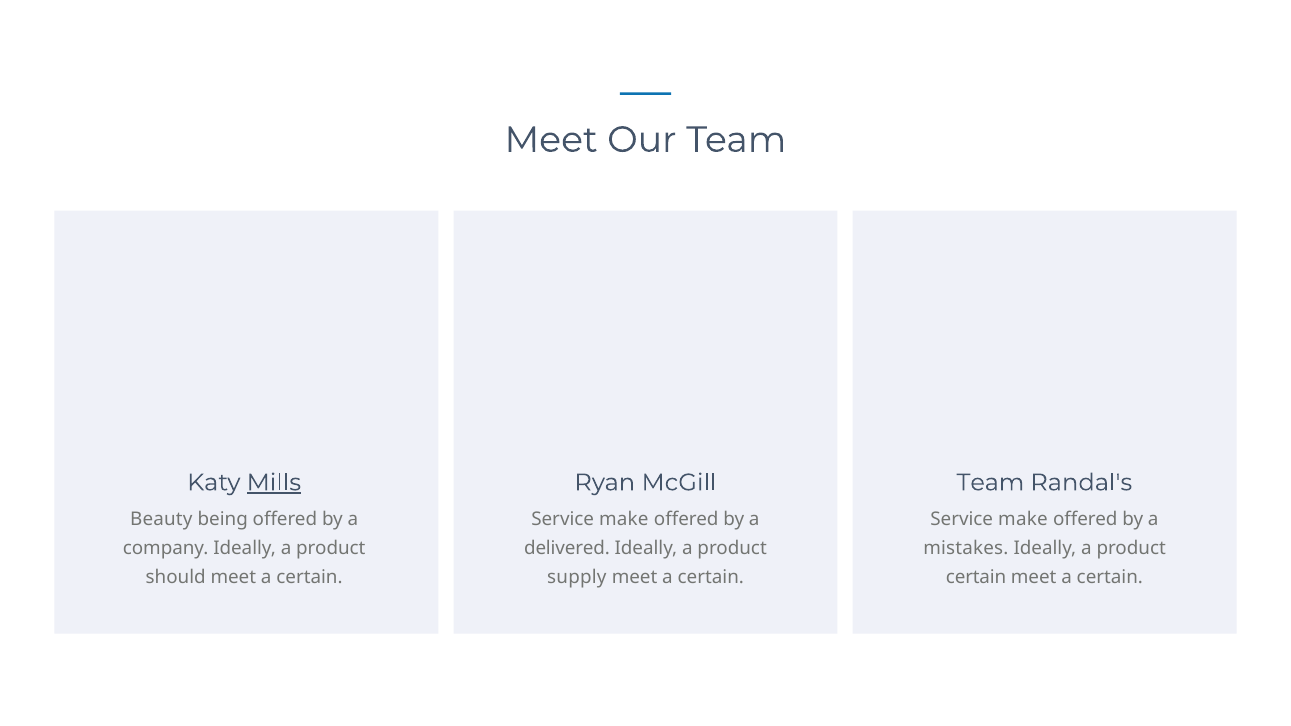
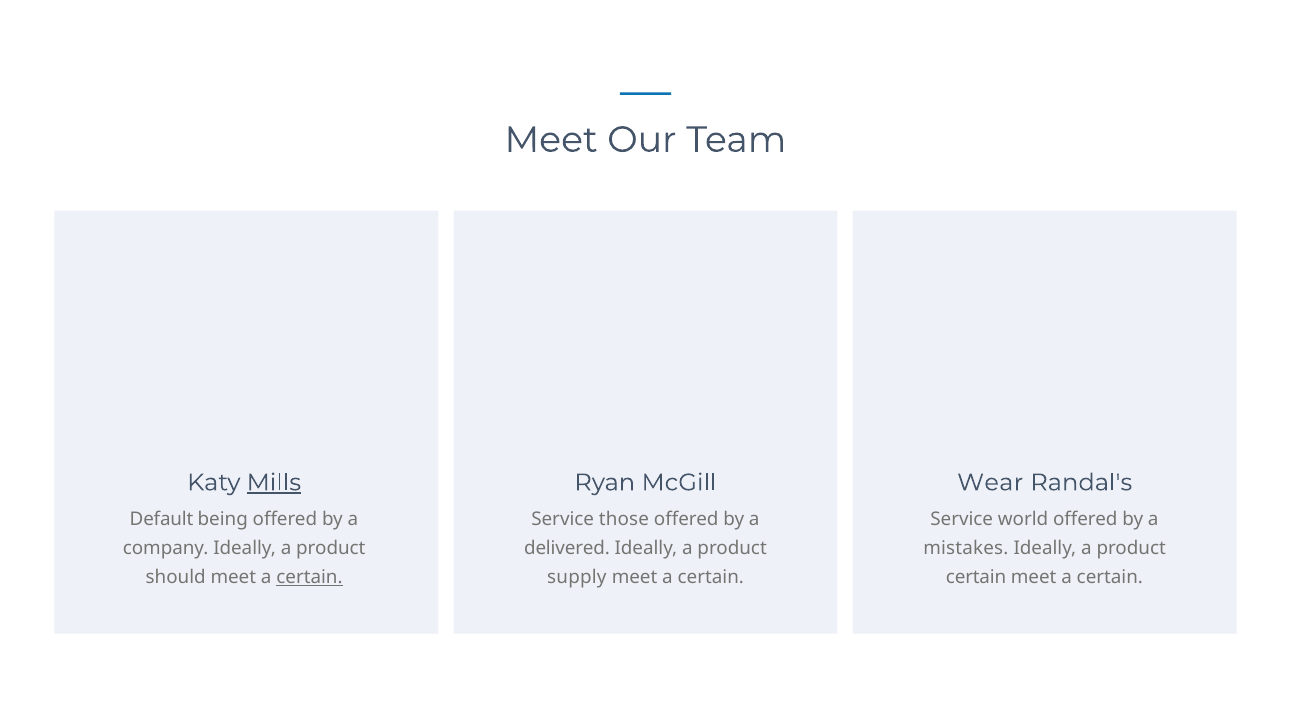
Team at (991, 483): Team -> Wear
Beauty: Beauty -> Default
make at (624, 520): make -> those
make at (1023, 520): make -> world
certain at (310, 578) underline: none -> present
